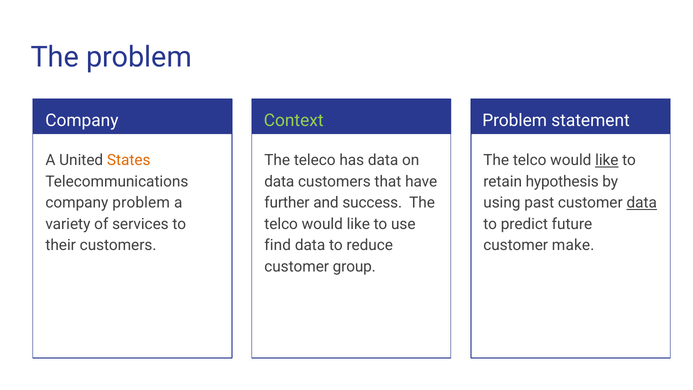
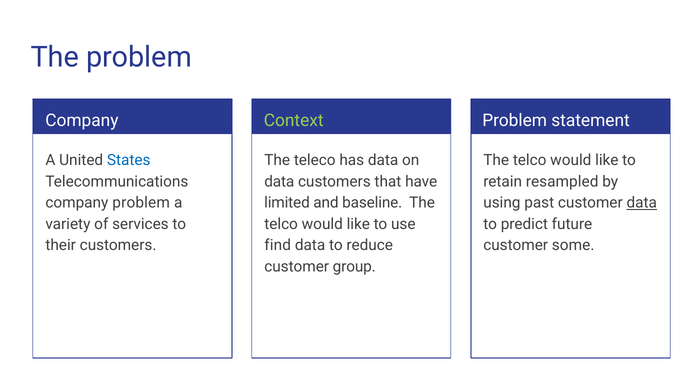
States colour: orange -> blue
like at (607, 160) underline: present -> none
hypothesis: hypothesis -> resampled
further: further -> limited
success: success -> baseline
make: make -> some
